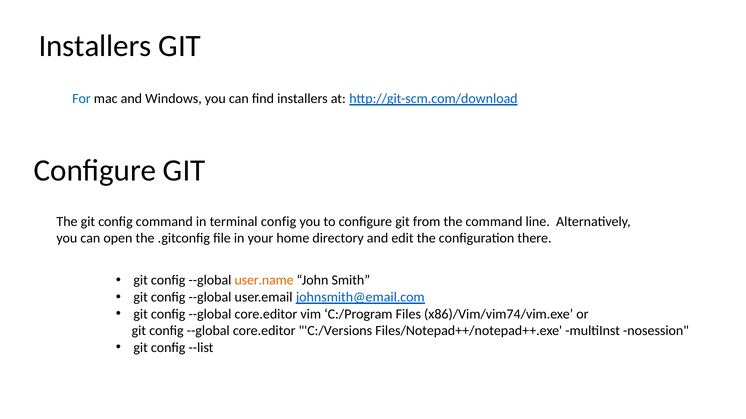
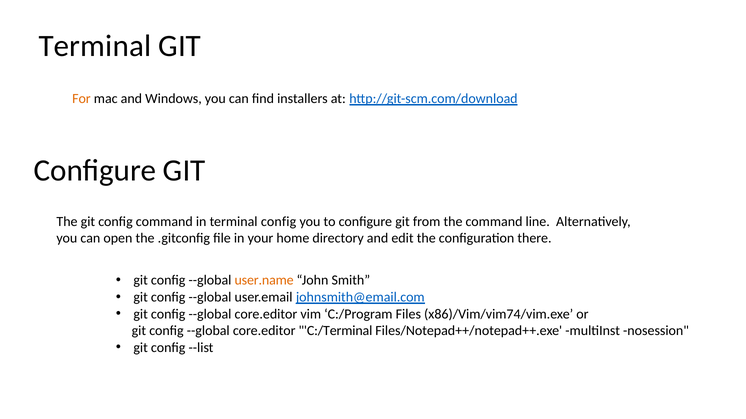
Installers at (95, 46): Installers -> Terminal
For colour: blue -> orange
C:/Versions: C:/Versions -> C:/Terminal
